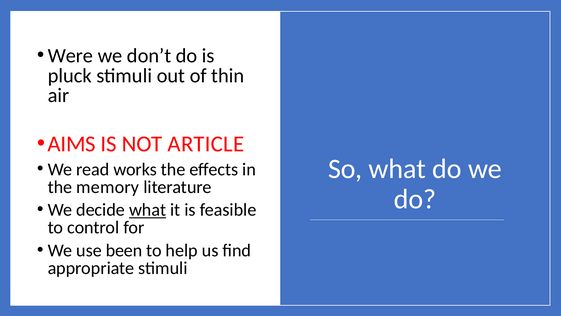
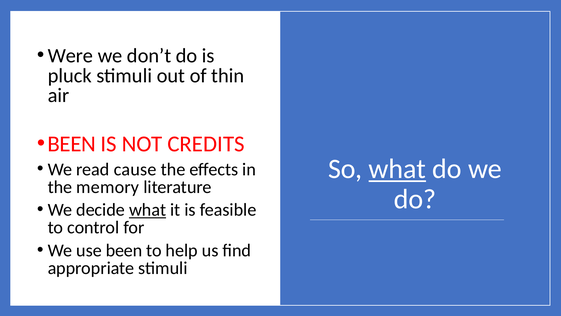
AIMS at (72, 144): AIMS -> BEEN
ARTICLE: ARTICLE -> CREDITS
what at (397, 169) underline: none -> present
works: works -> cause
